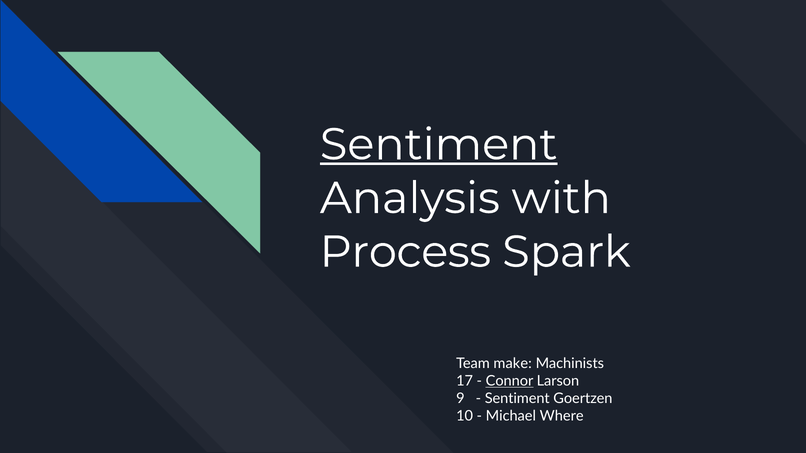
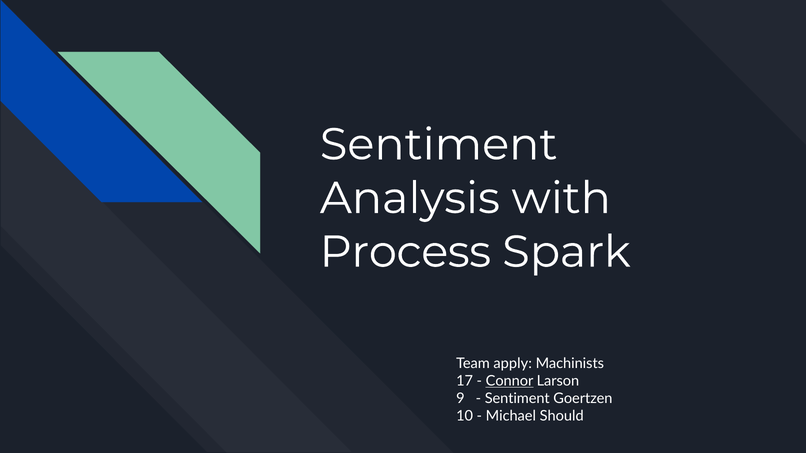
Sentiment at (439, 145) underline: present -> none
make: make -> apply
Where: Where -> Should
